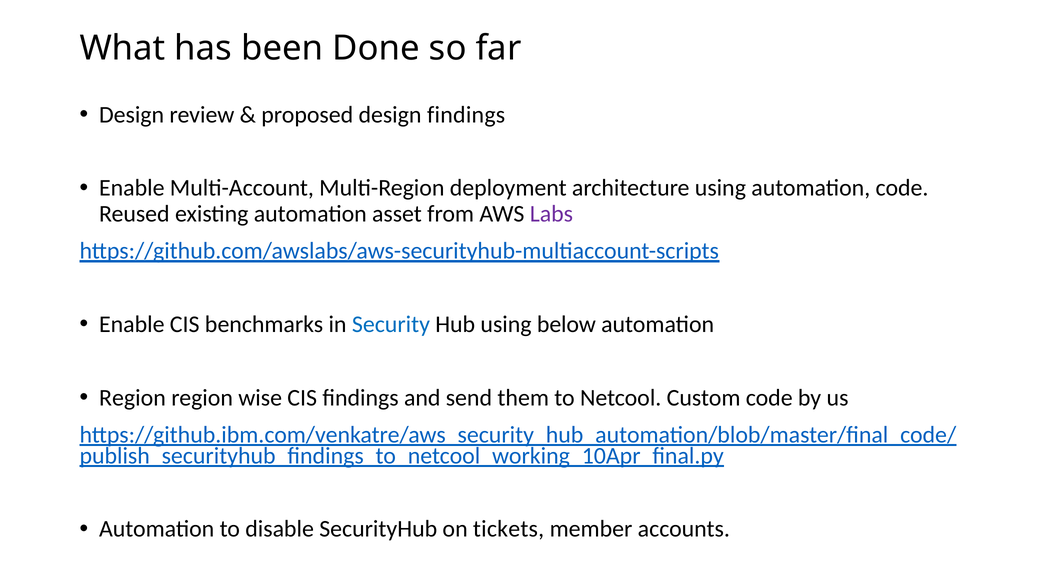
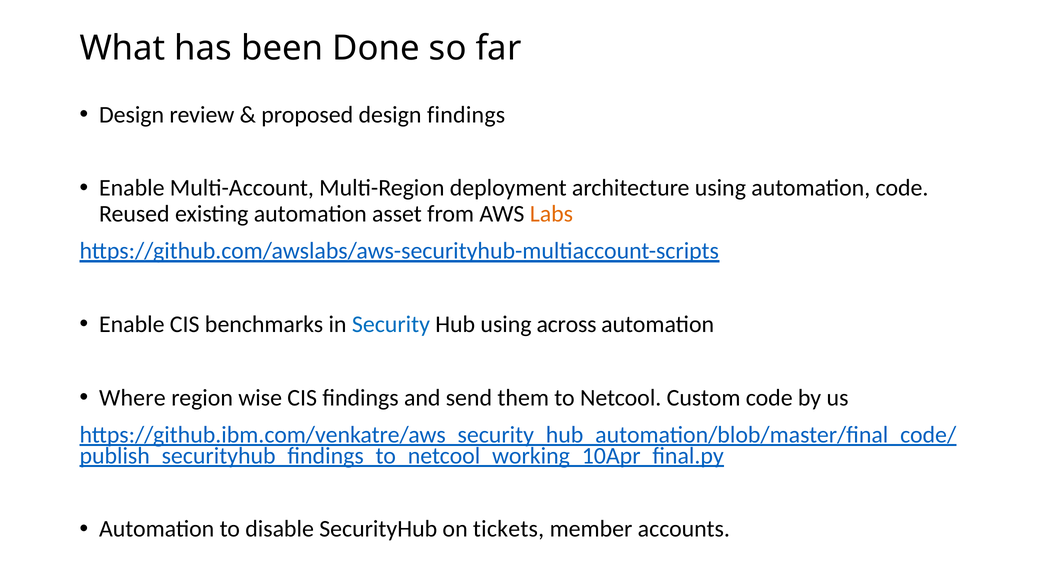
Labs colour: purple -> orange
below: below -> across
Region at (132, 397): Region -> Where
